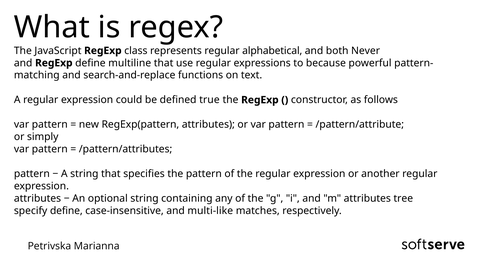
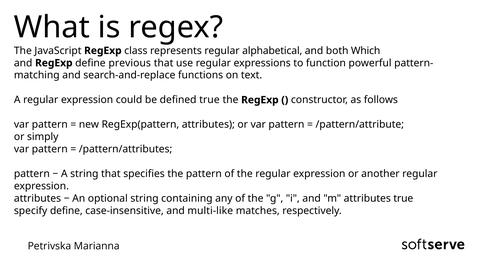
Never: Never -> Which
multiline: multiline -> previous
because: because -> function
attributes tree: tree -> true
